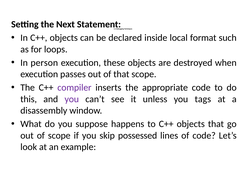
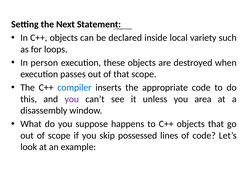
format: format -> variety
compiler colour: purple -> blue
tags: tags -> area
